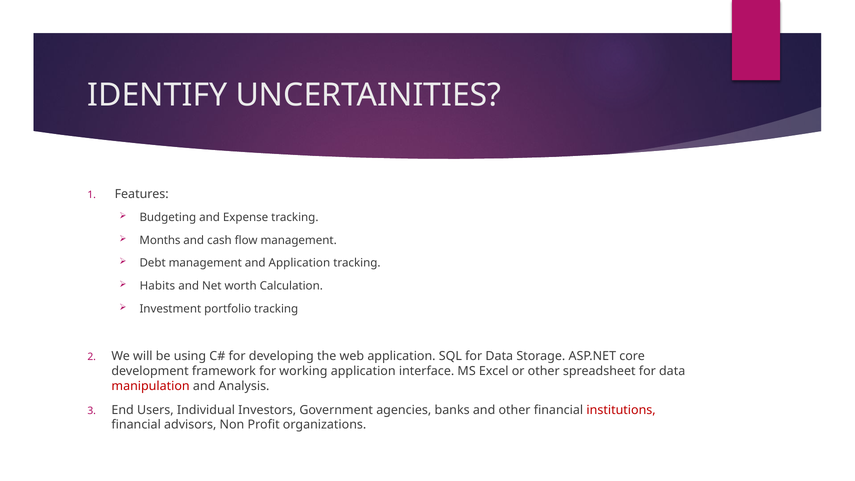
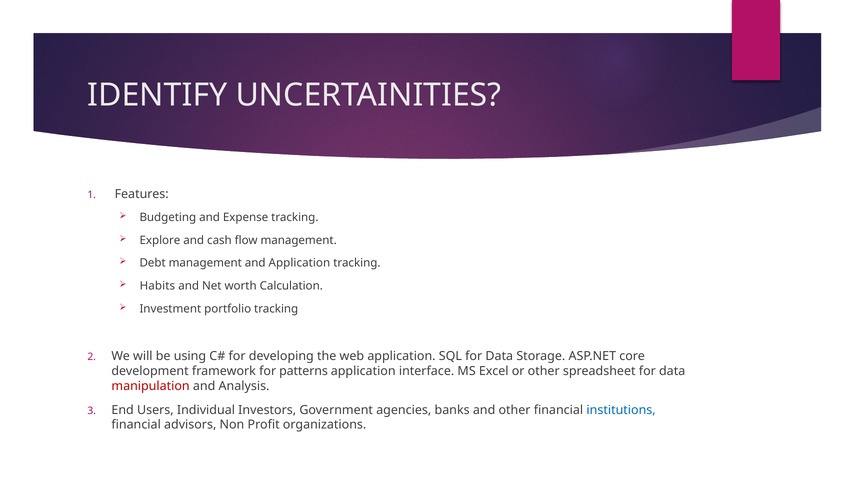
Months: Months -> Explore
working: working -> patterns
institutions colour: red -> blue
